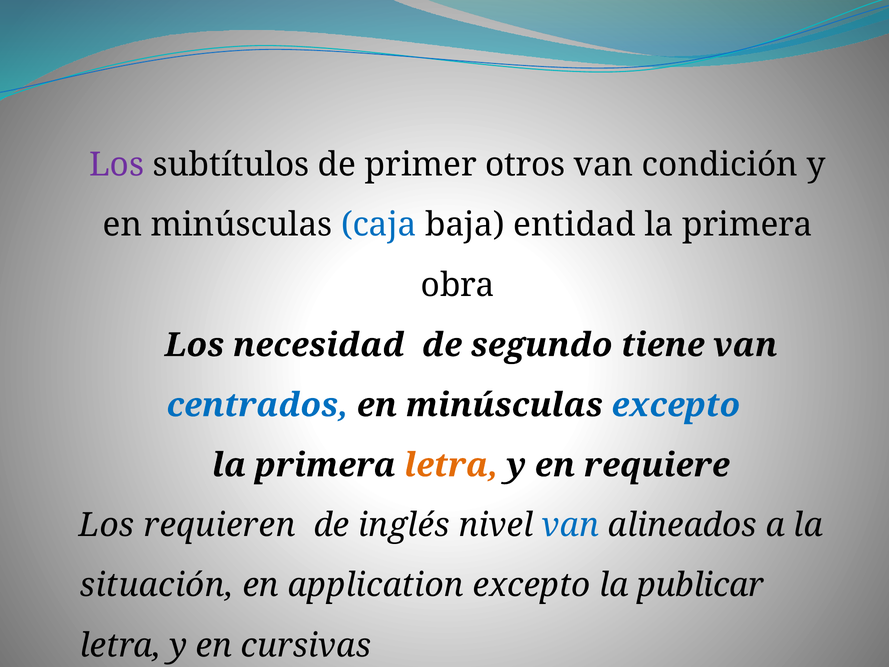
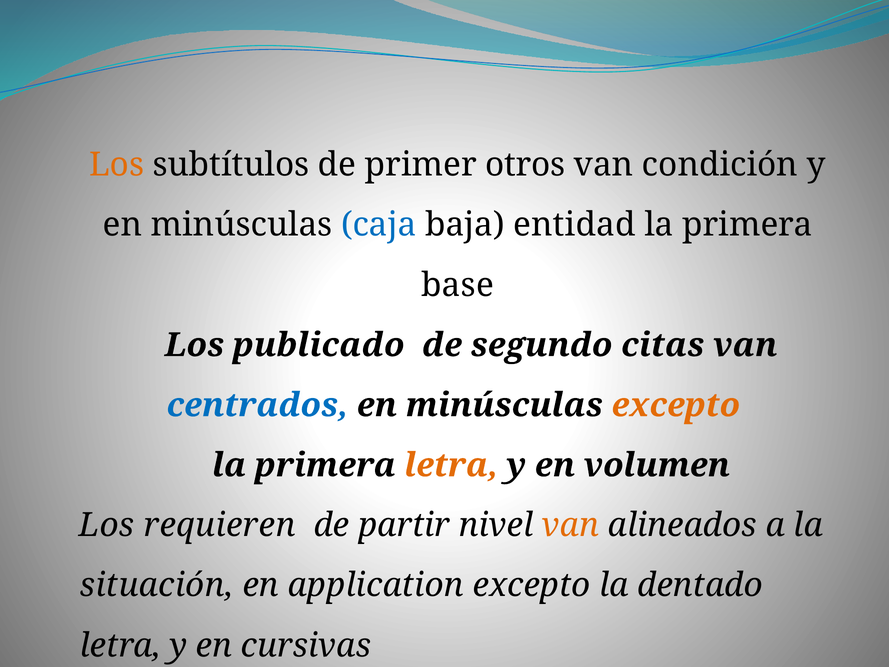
Los at (117, 165) colour: purple -> orange
obra: obra -> base
necesidad: necesidad -> publicado
tiene: tiene -> citas
excepto at (676, 405) colour: blue -> orange
requiere: requiere -> volumen
inglés: inglés -> partir
van at (570, 525) colour: blue -> orange
publicar: publicar -> dentado
